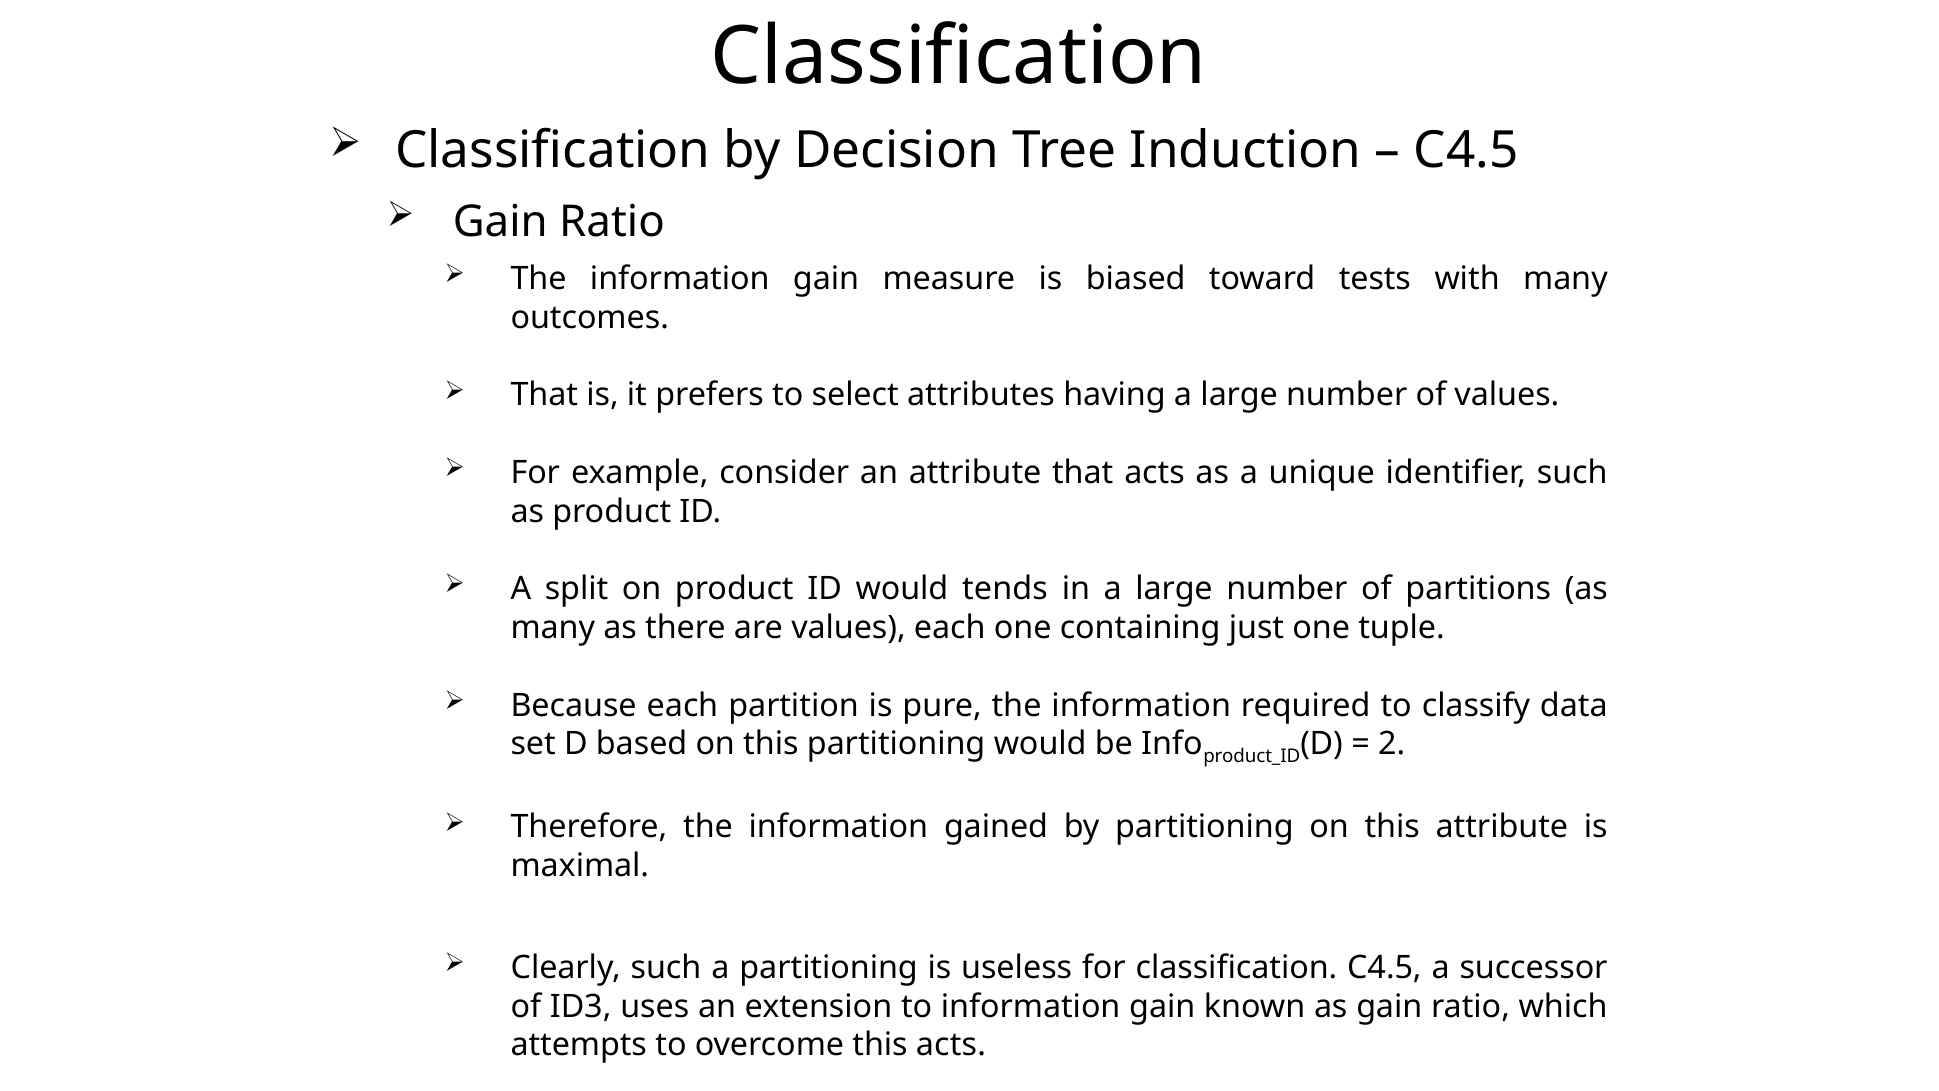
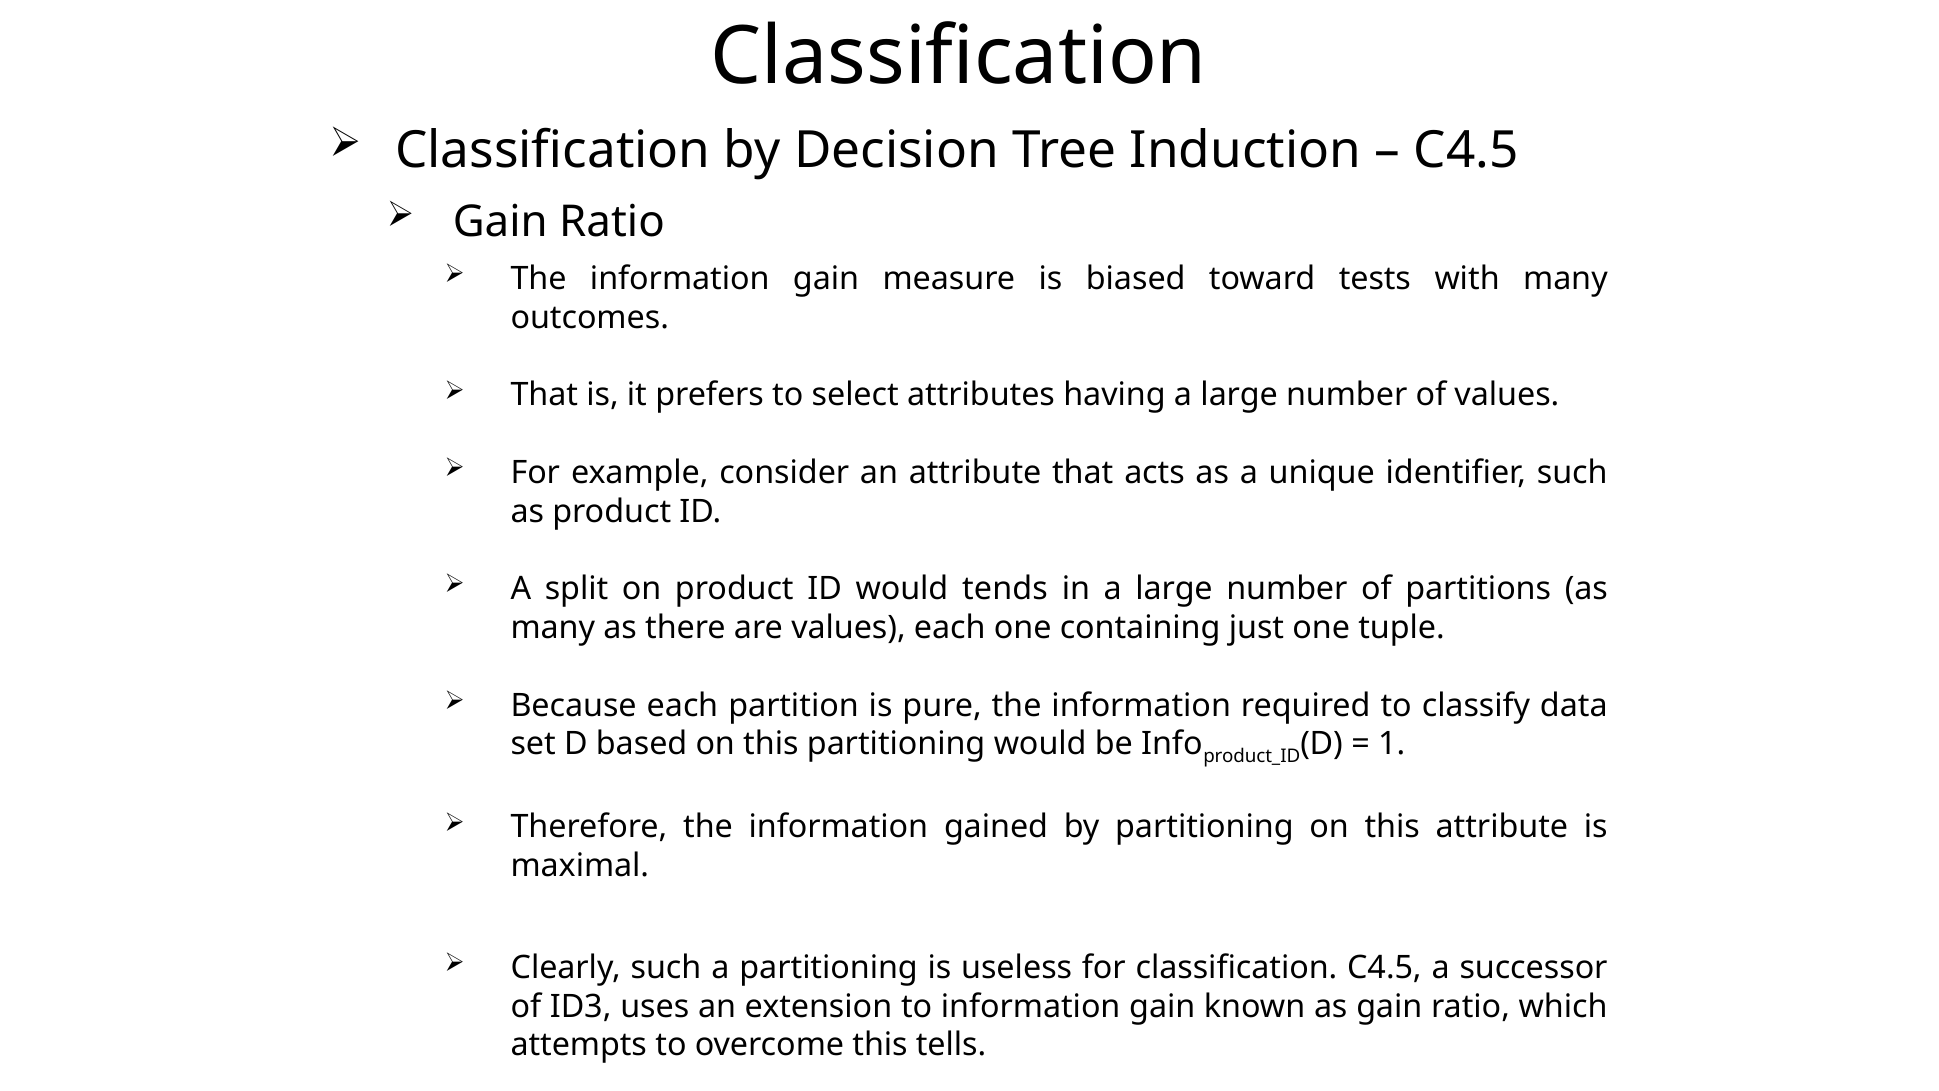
2: 2 -> 1
this acts: acts -> tells
